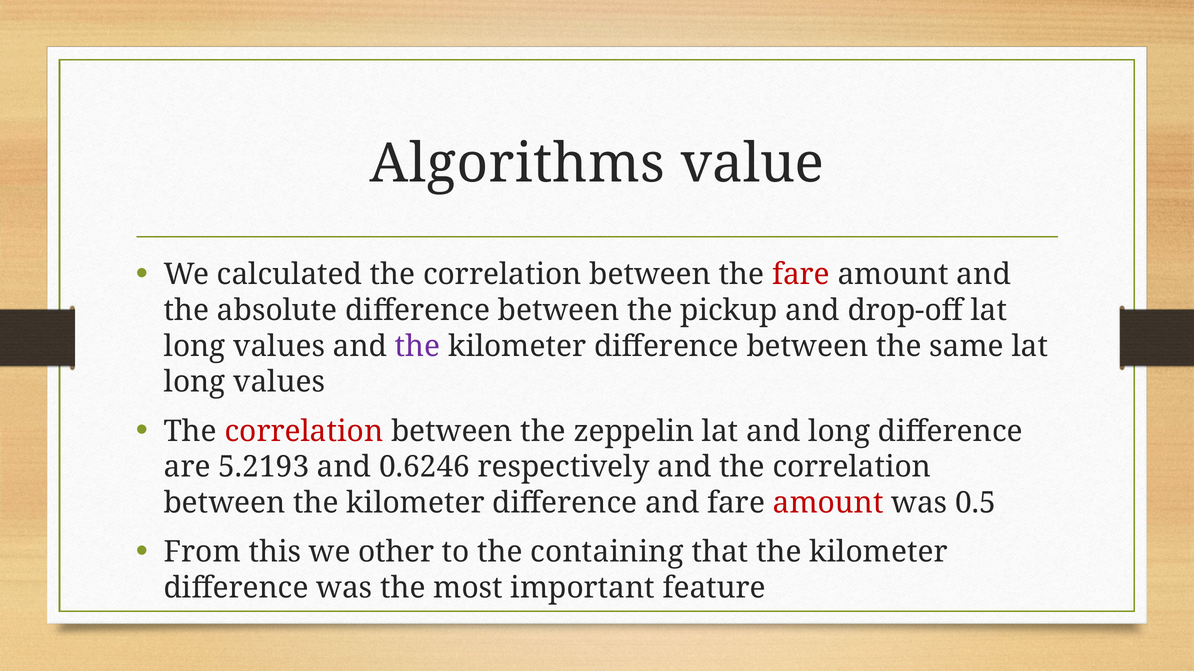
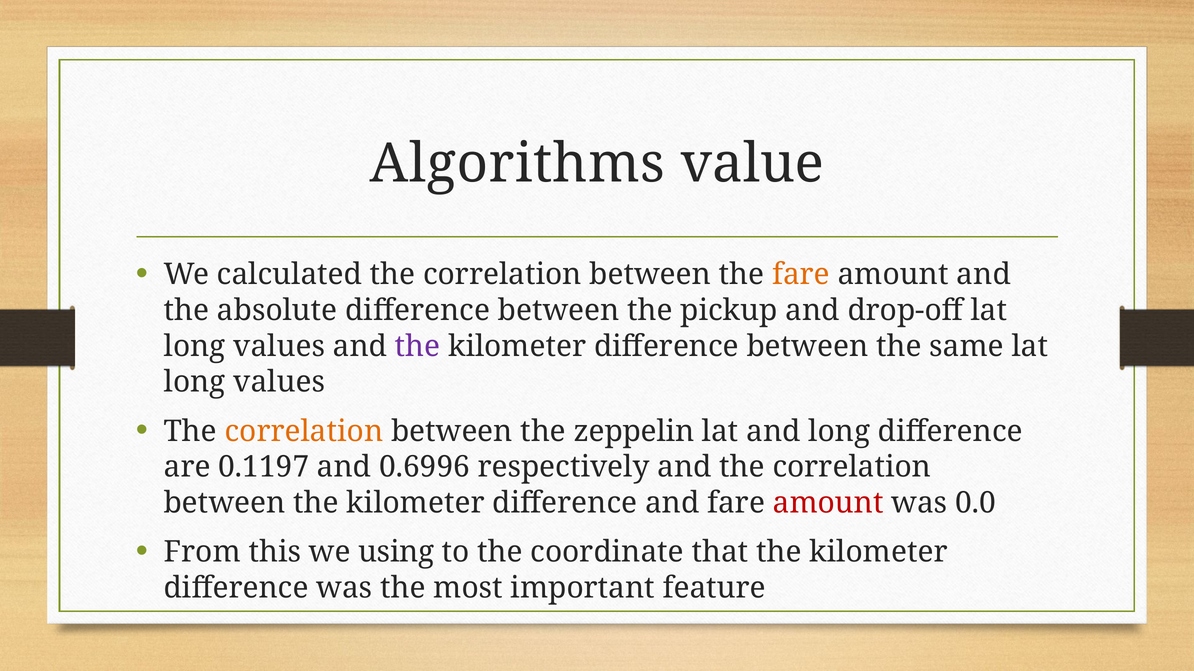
fare at (801, 275) colour: red -> orange
correlation at (304, 432) colour: red -> orange
5.2193: 5.2193 -> 0.1197
0.6246: 0.6246 -> 0.6996
0.5: 0.5 -> 0.0
other: other -> using
containing: containing -> coordinate
